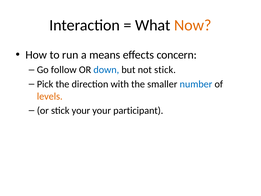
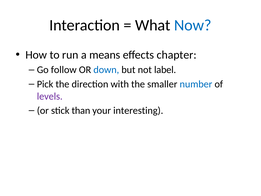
Now colour: orange -> blue
concern: concern -> chapter
not stick: stick -> label
levels colour: orange -> purple
stick your: your -> than
participant: participant -> interesting
